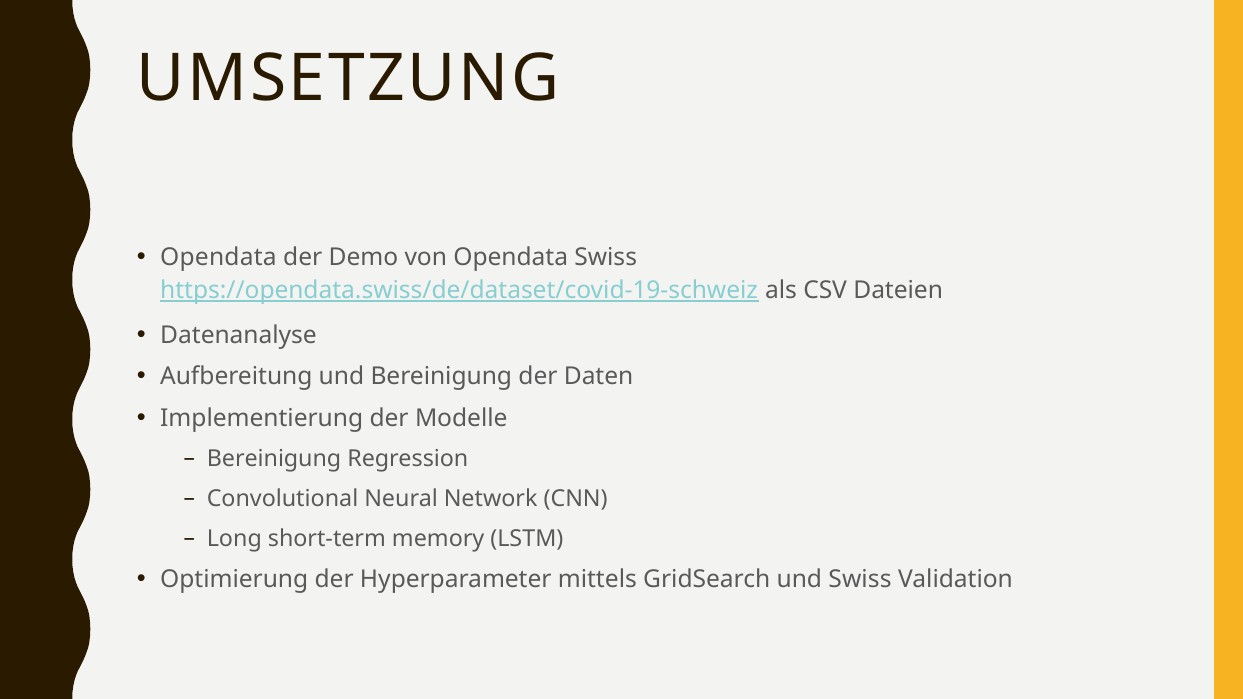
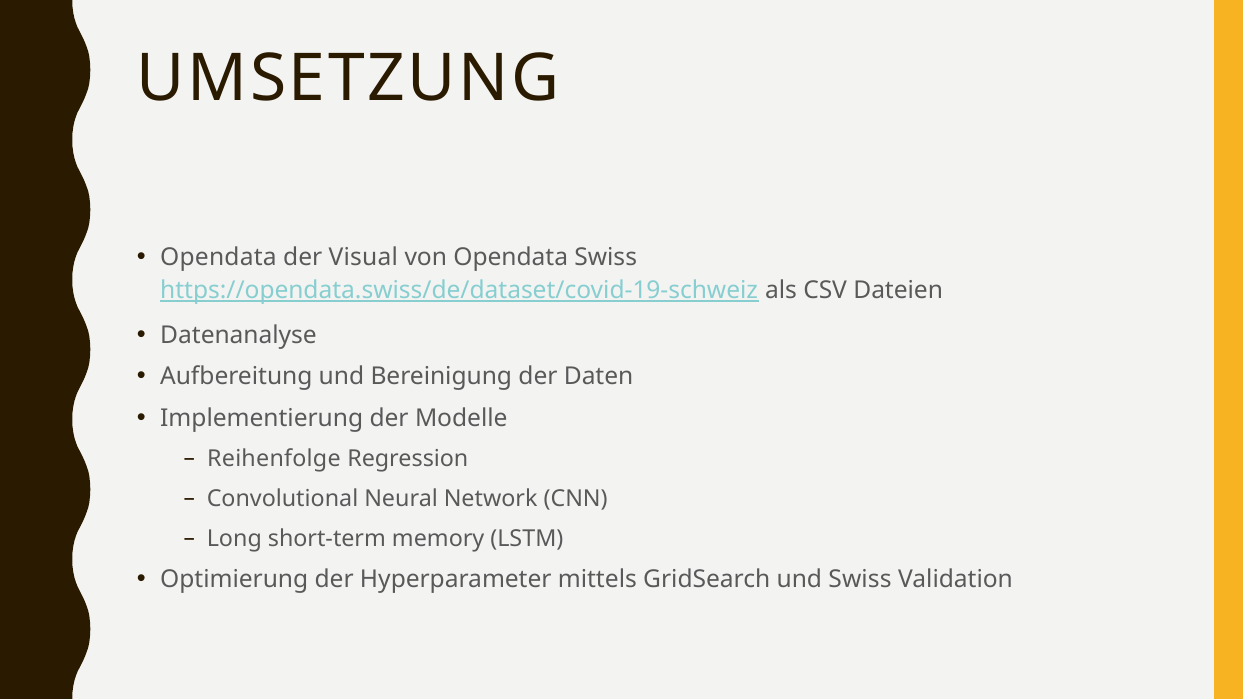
Demo: Demo -> Visual
Bereinigung at (274, 459): Bereinigung -> Reihenfolge
